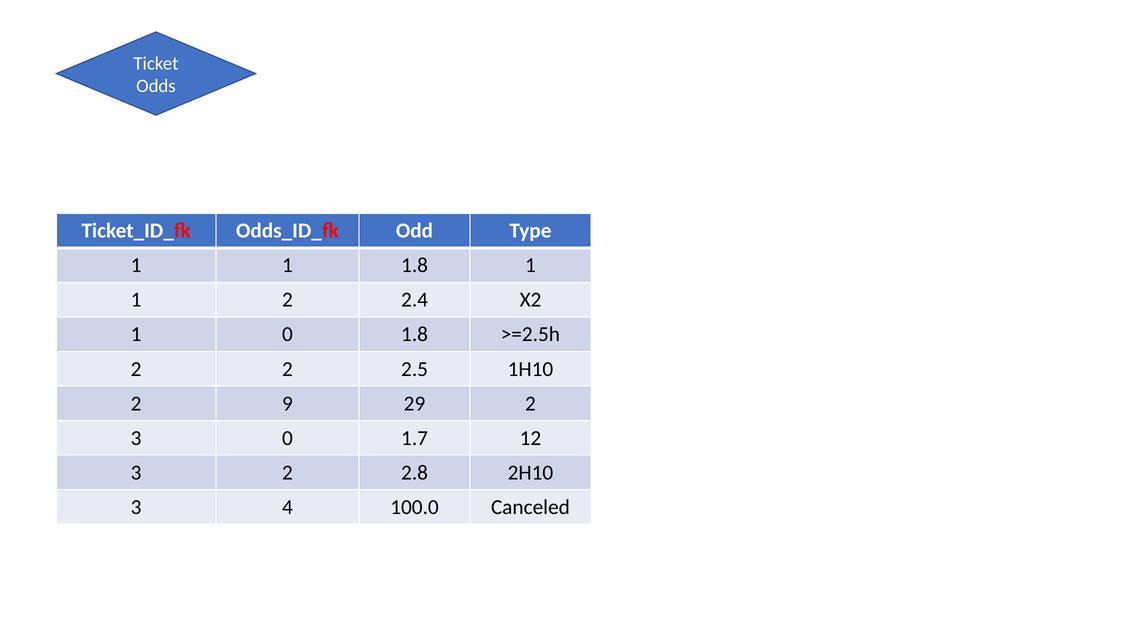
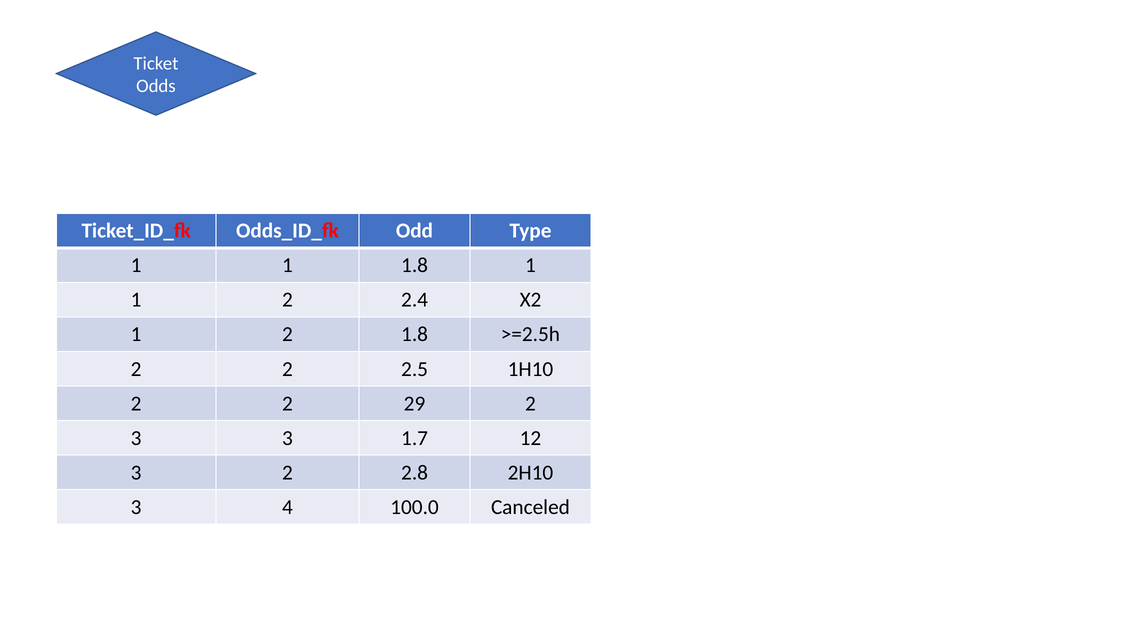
0 at (287, 334): 0 -> 2
9 at (287, 403): 9 -> 2
3 0: 0 -> 3
